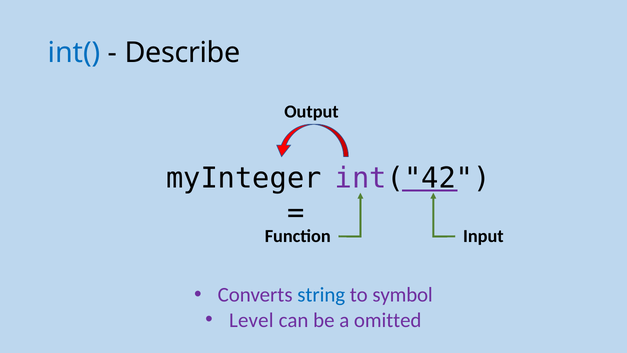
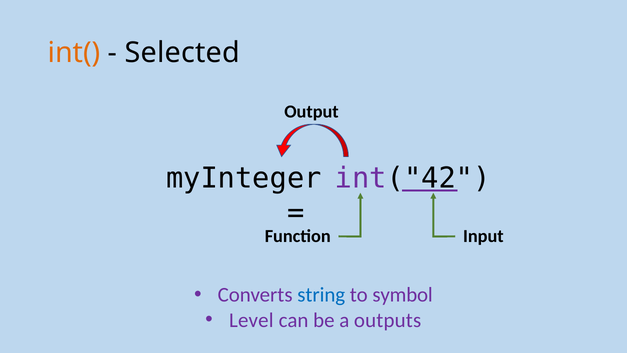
int( colour: blue -> orange
Describe: Describe -> Selected
omitted: omitted -> outputs
